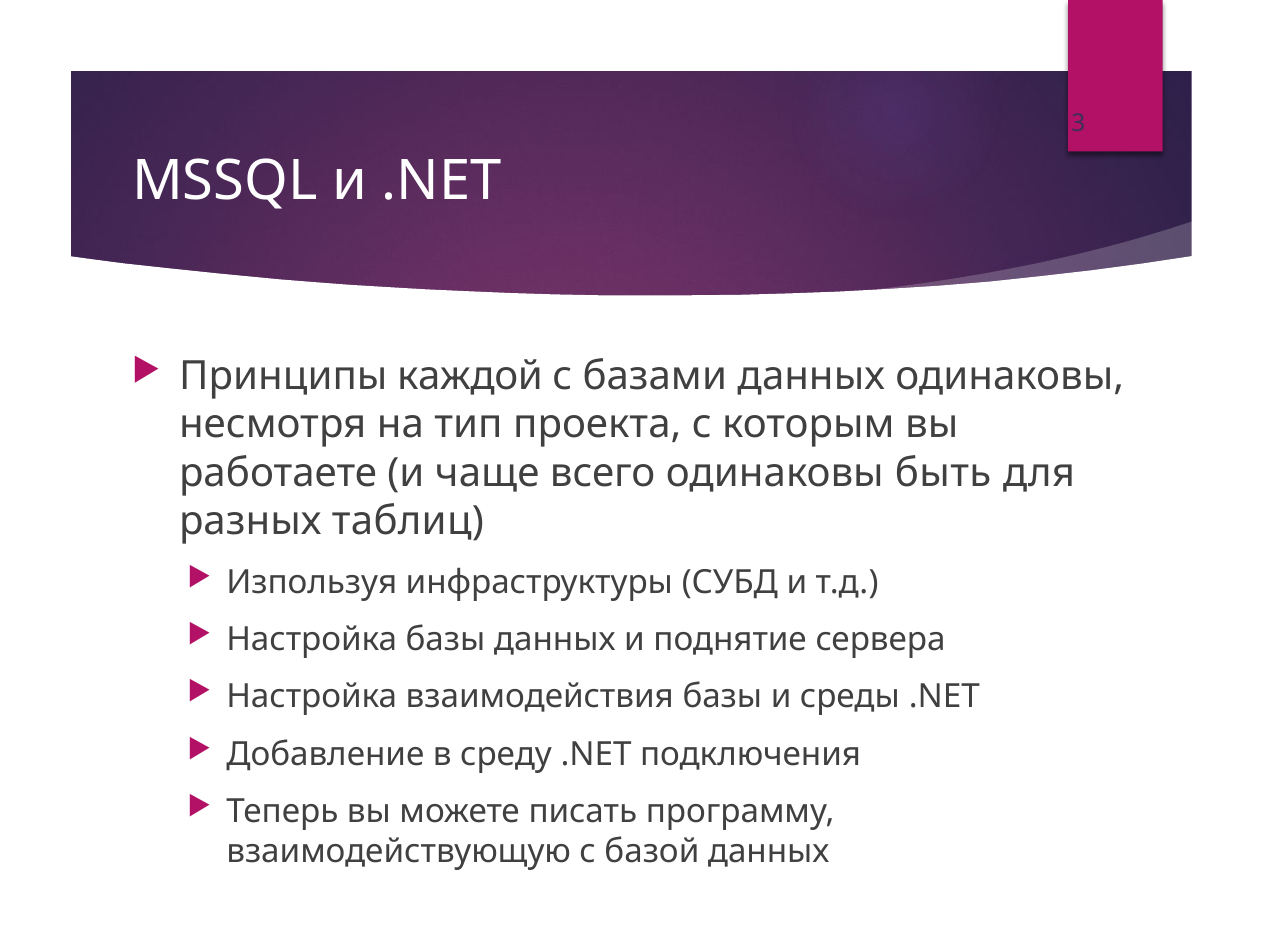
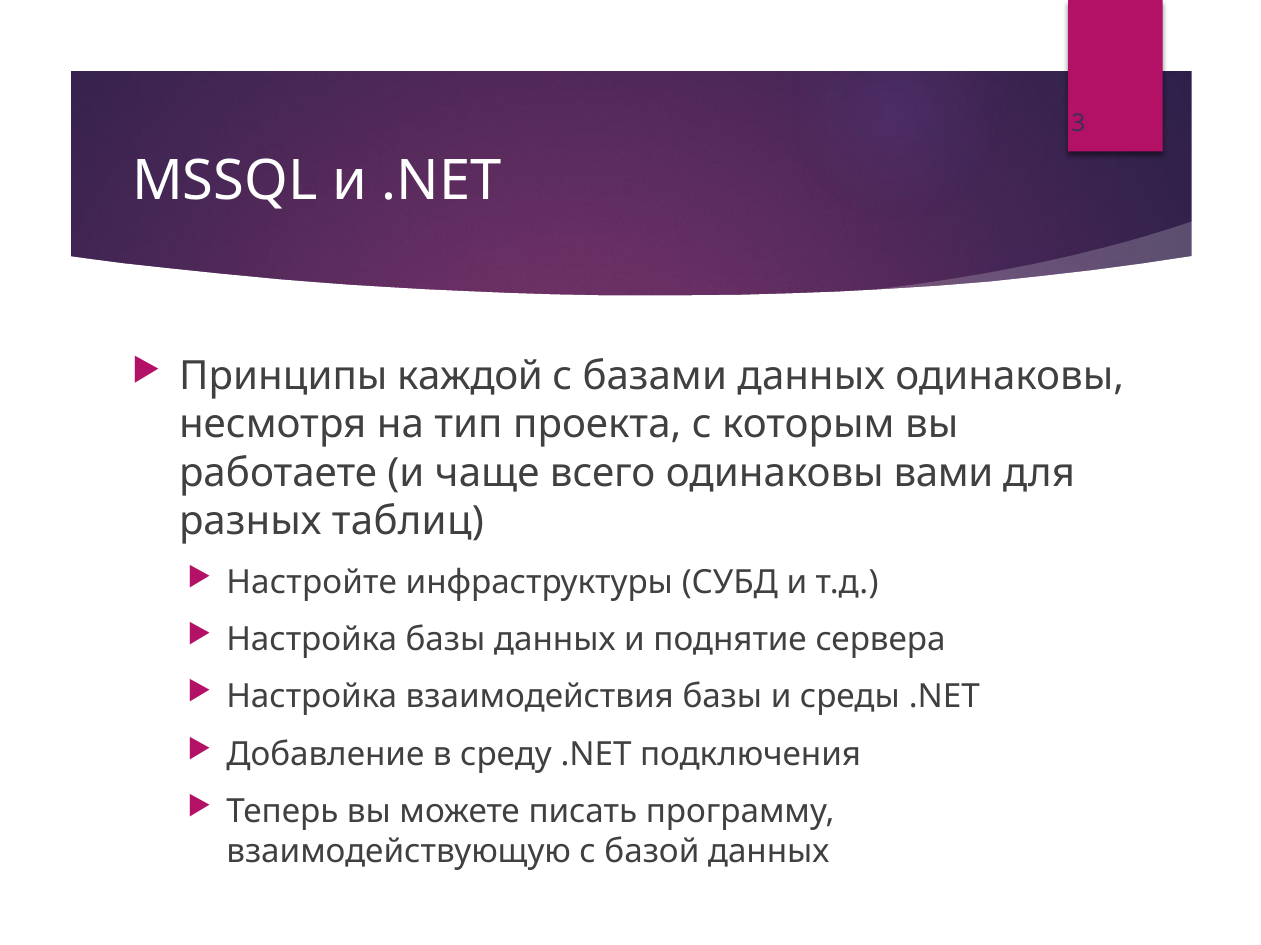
быть: быть -> вами
Изпользуя: Изпользуя -> Настройте
